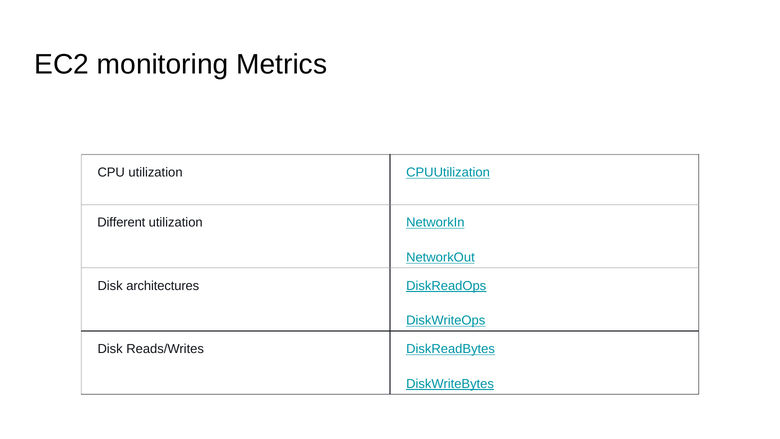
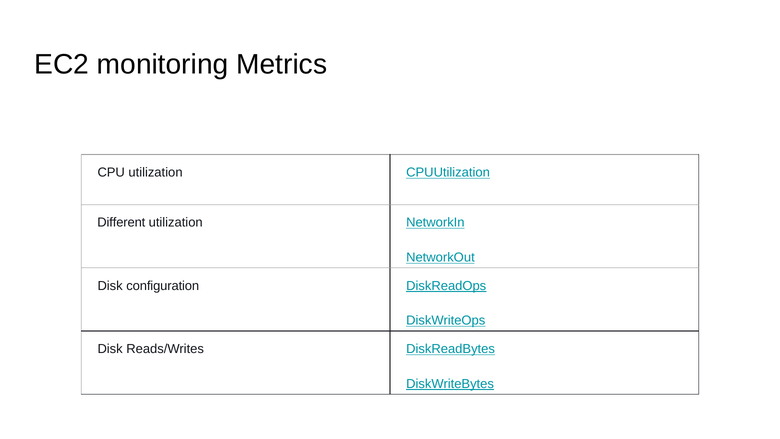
architectures: architectures -> configuration
